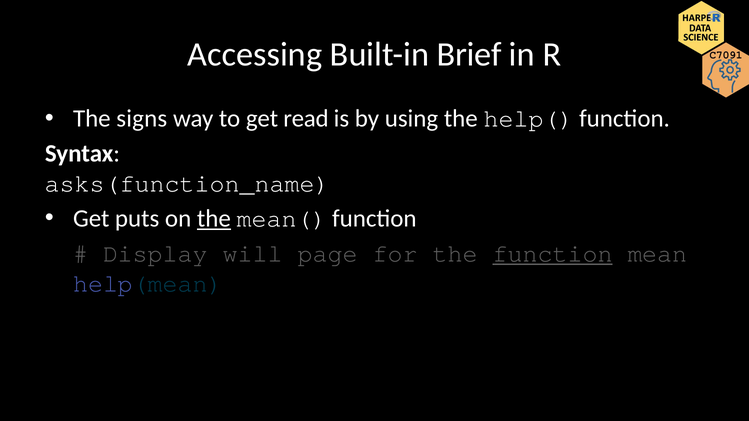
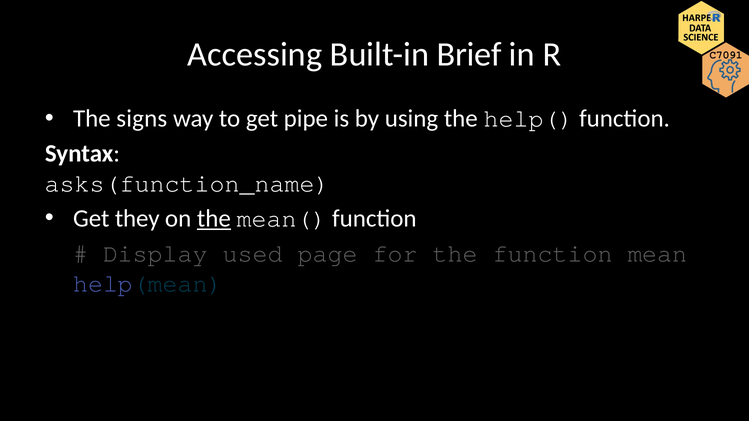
read: read -> pipe
puts: puts -> they
will: will -> used
function at (553, 254) underline: present -> none
